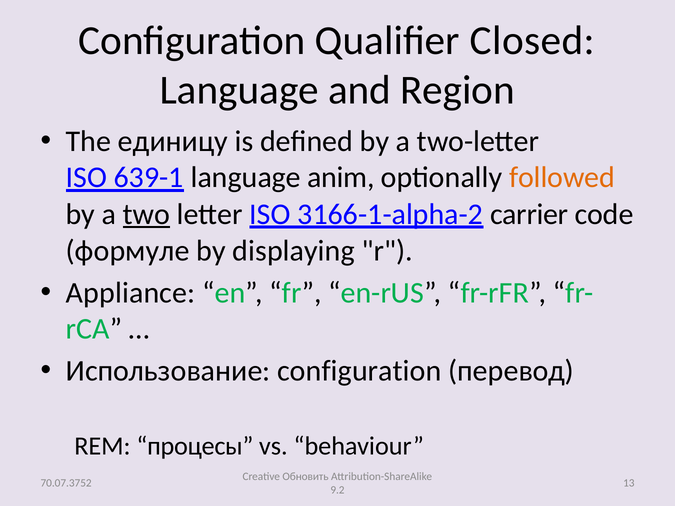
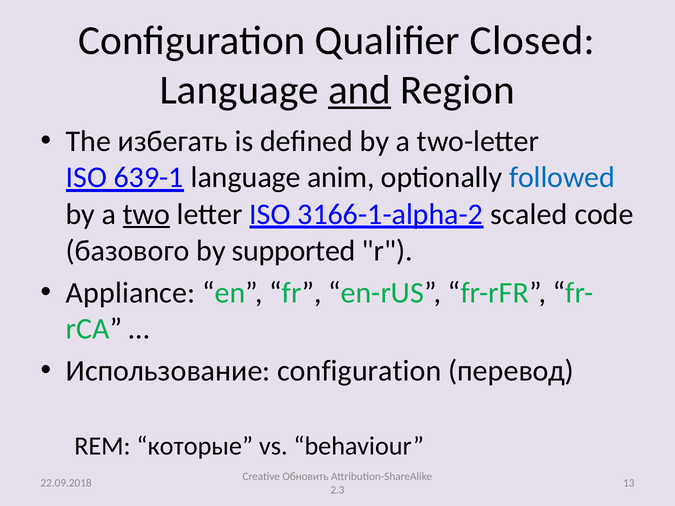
and underline: none -> present
единицу: единицу -> избегать
followed colour: orange -> blue
carrier: carrier -> scaled
формуле: формуле -> базового
displaying: displaying -> supported
процесы: процесы -> которые
70.07.3752: 70.07.3752 -> 22.09.2018
9.2: 9.2 -> 2.3
